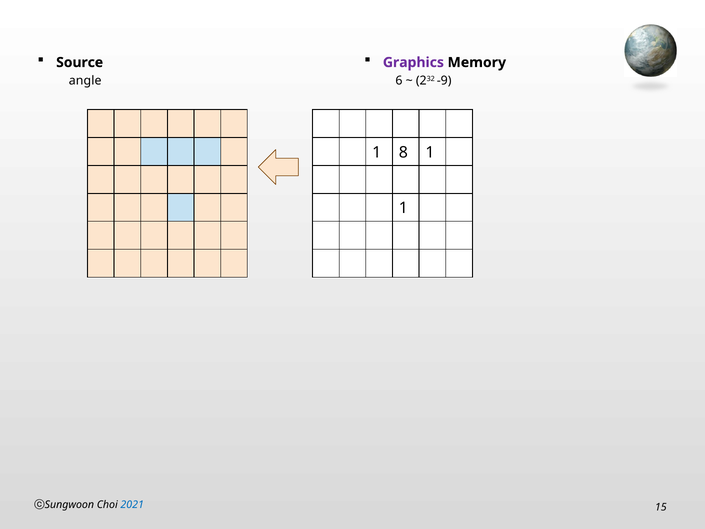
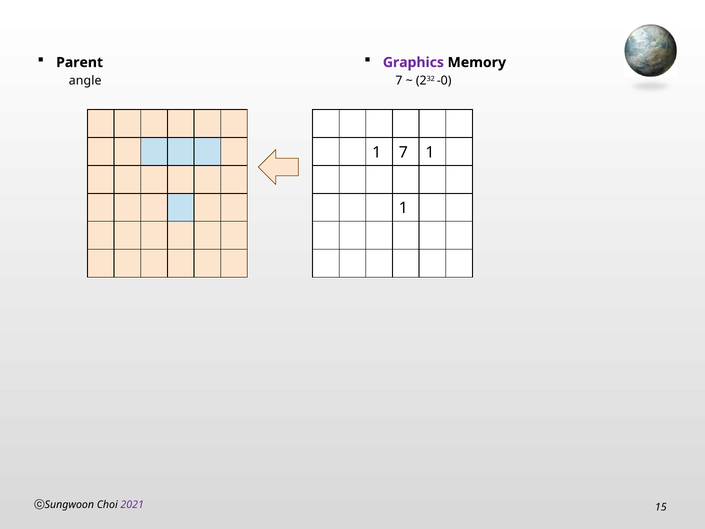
Source: Source -> Parent
6 at (399, 81): 6 -> 7
-9: -9 -> -0
1 8: 8 -> 7
2021 colour: blue -> purple
